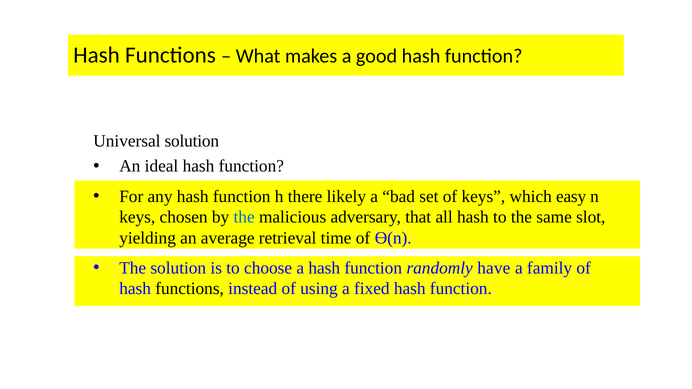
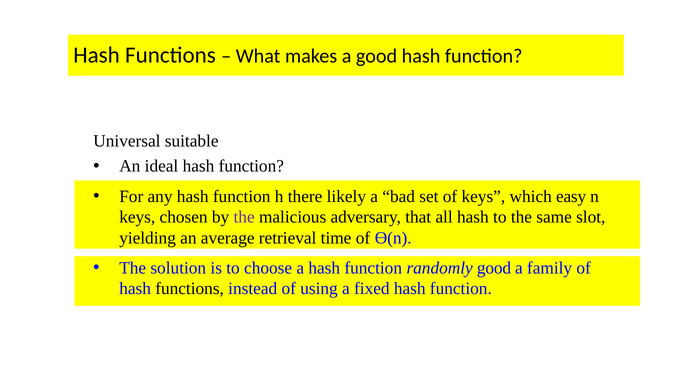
Universal solution: solution -> suitable
the at (244, 217) colour: blue -> purple
randomly have: have -> good
